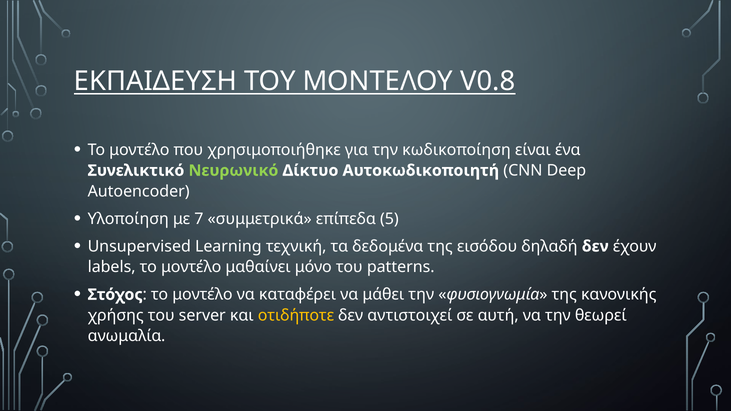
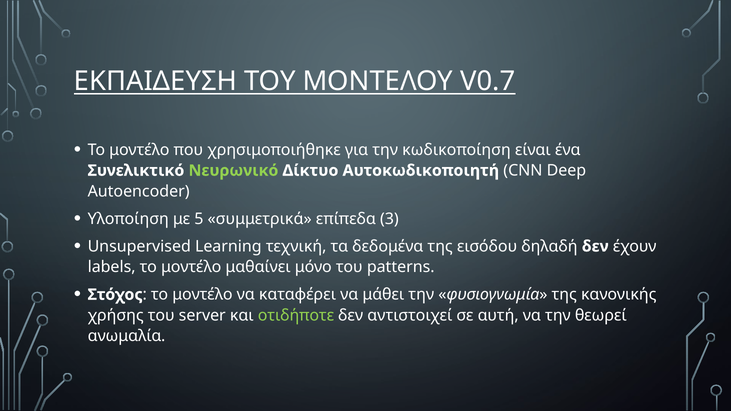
V0.8: V0.8 -> V0.7
7: 7 -> 5
5: 5 -> 3
οτιδήποτε colour: yellow -> light green
